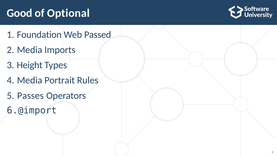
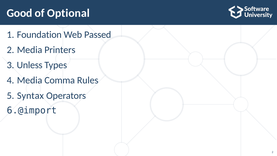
Imports: Imports -> Printers
Height: Height -> Unless
Portrait: Portrait -> Comma
Passes: Passes -> Syntax
